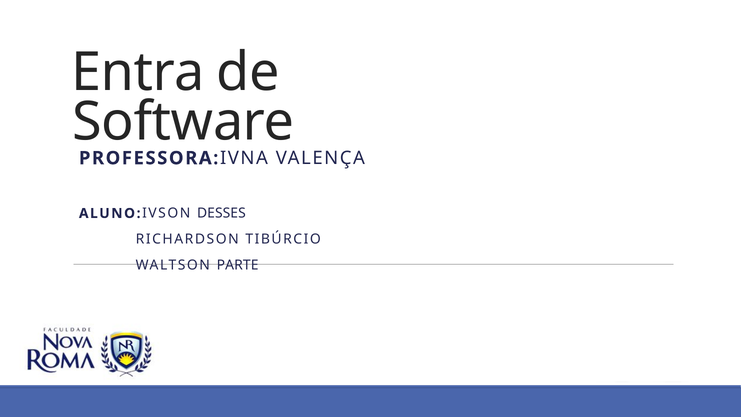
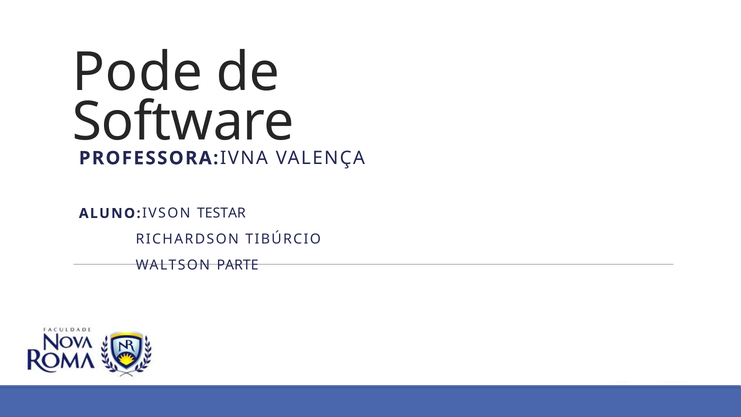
Entra: Entra -> Pode
DESSES: DESSES -> TESTAR
